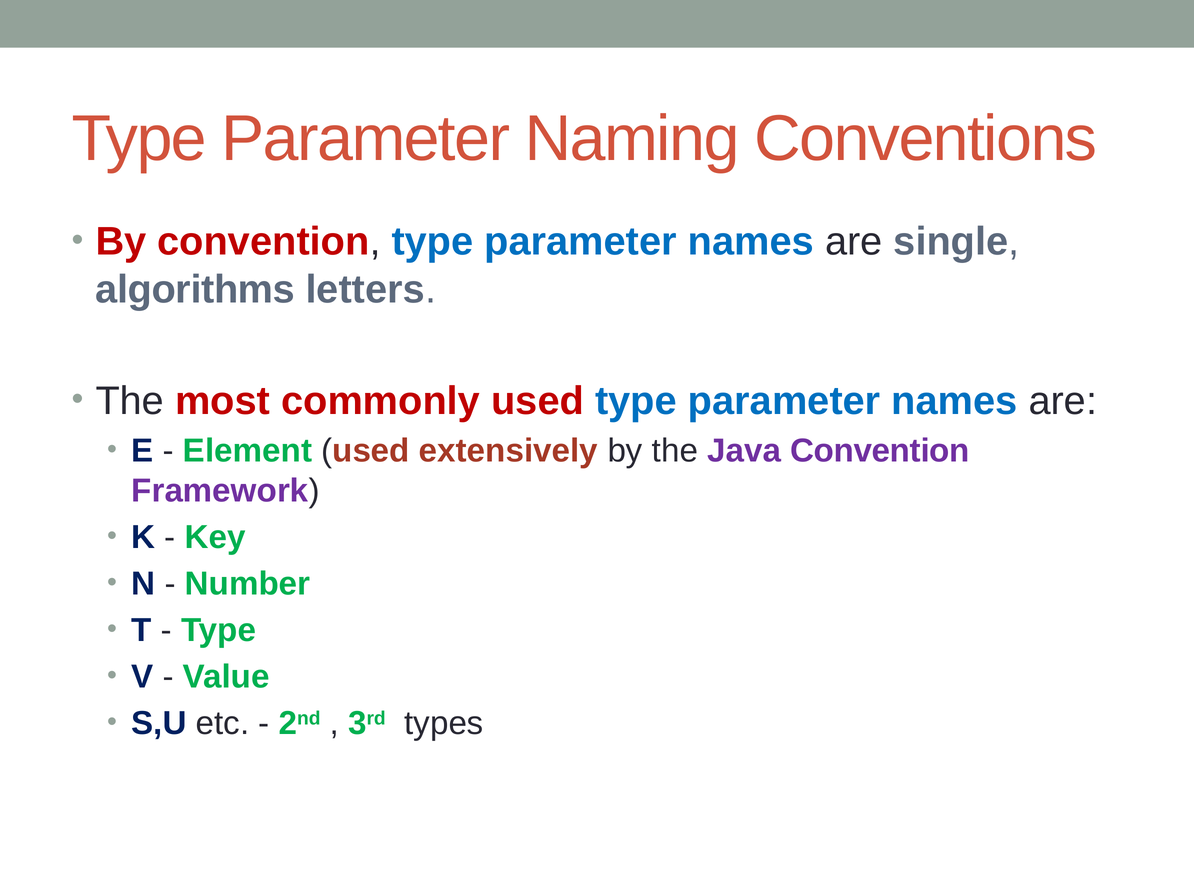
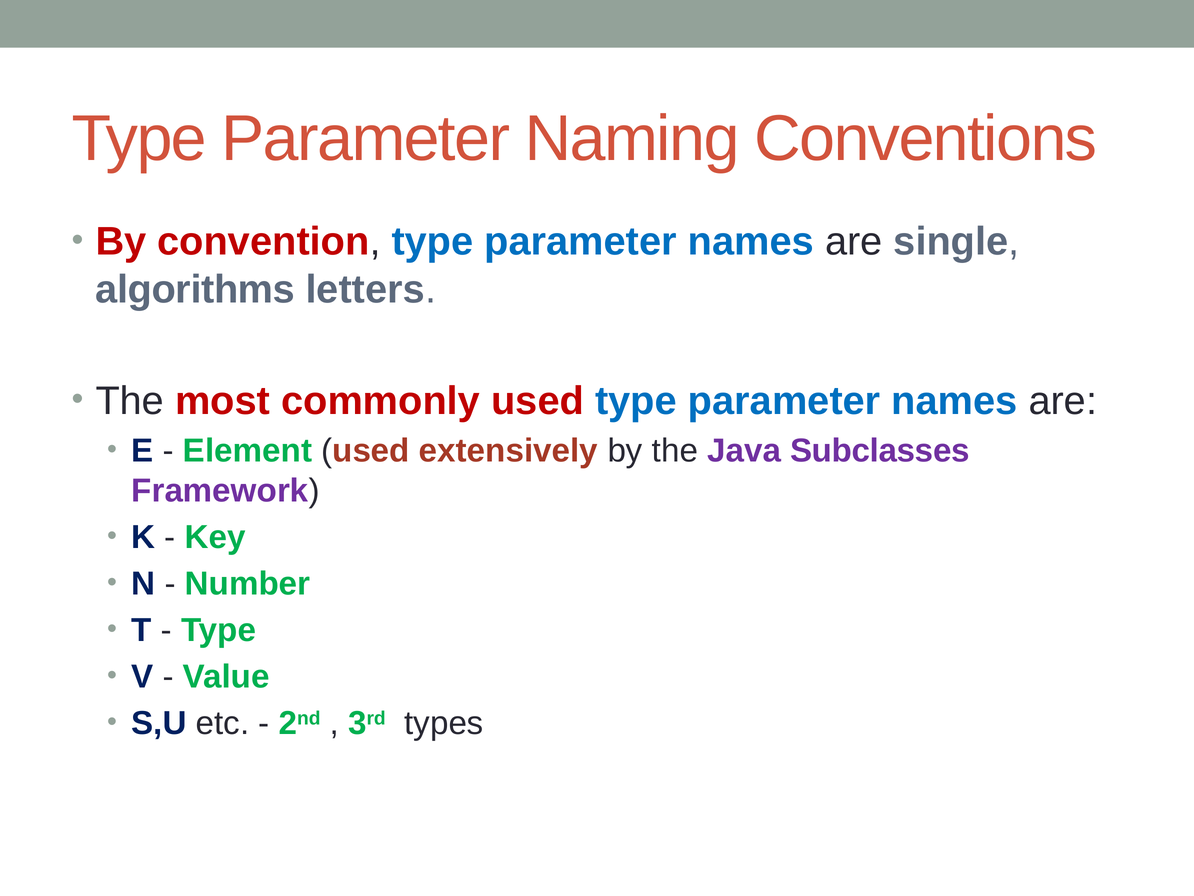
Java Convention: Convention -> Subclasses
